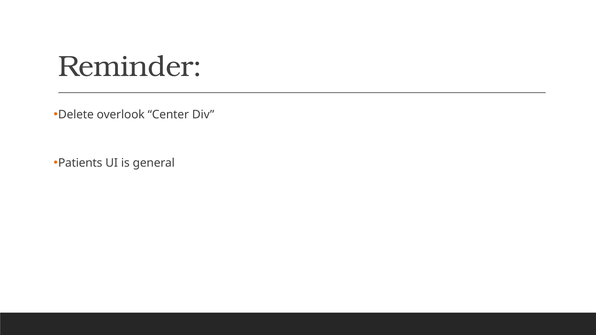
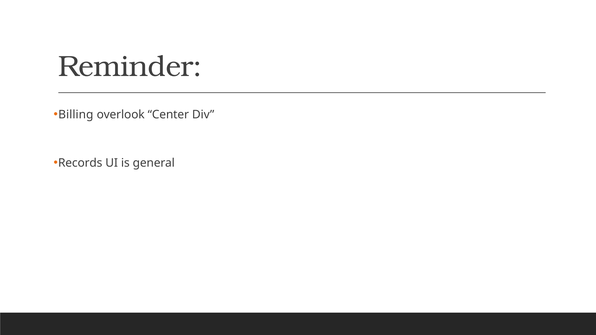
Delete: Delete -> Billing
Patients: Patients -> Records
